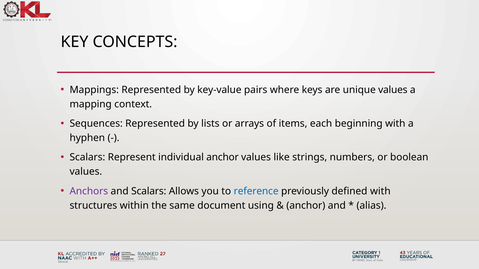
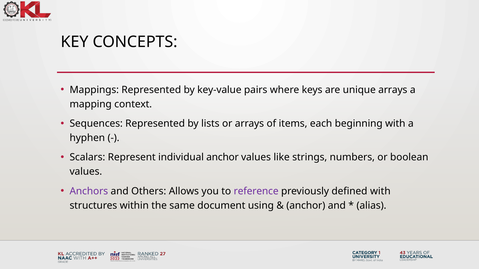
unique values: values -> arrays
and Scalars: Scalars -> Others
reference colour: blue -> purple
